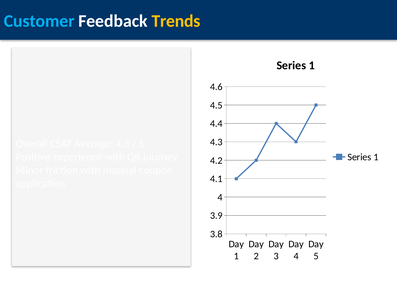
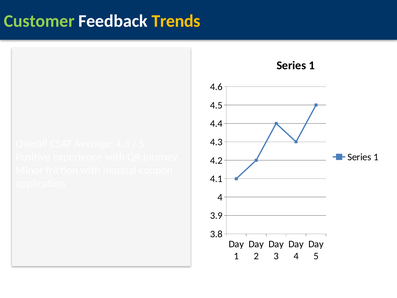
Customer colour: light blue -> light green
